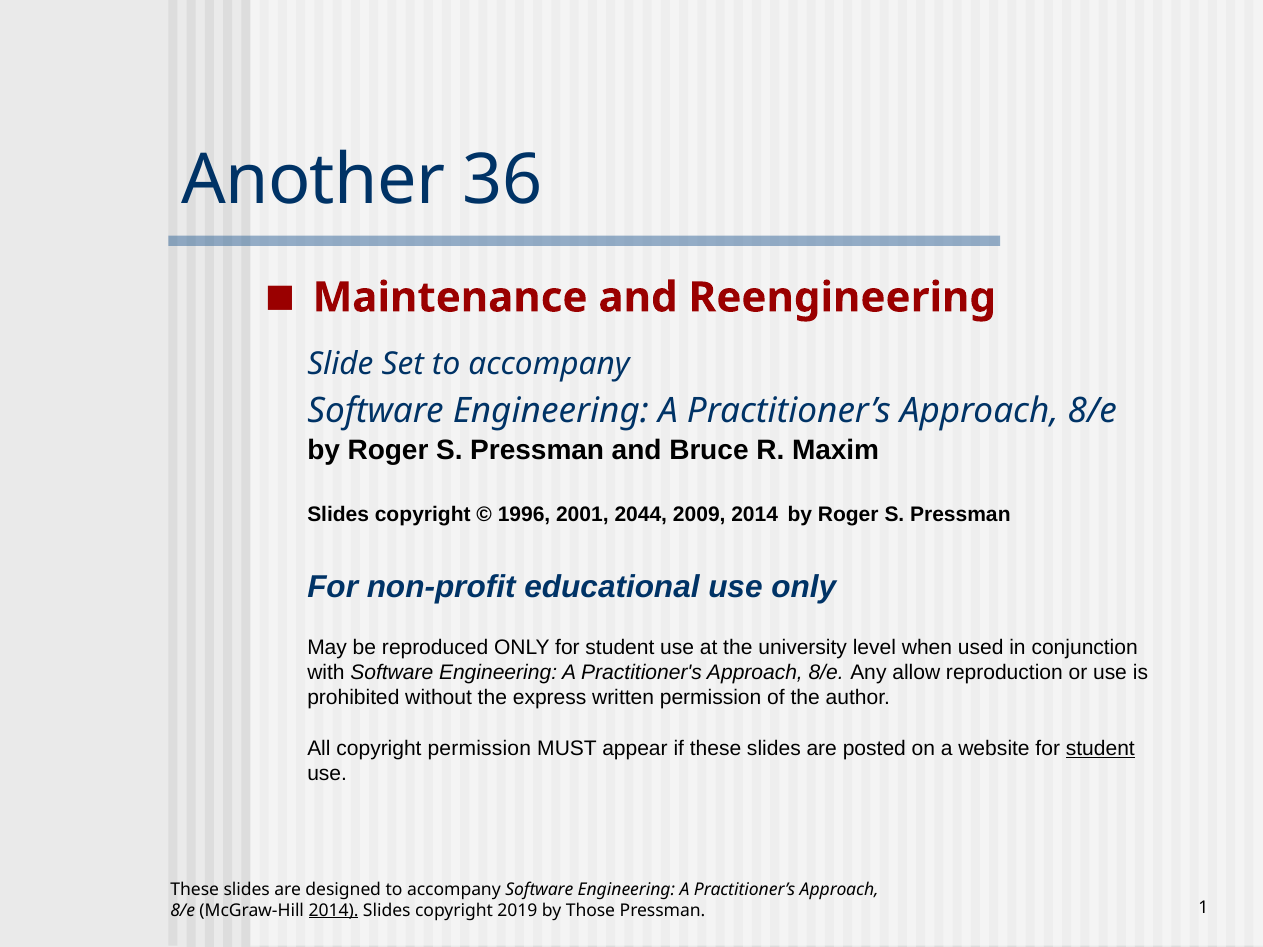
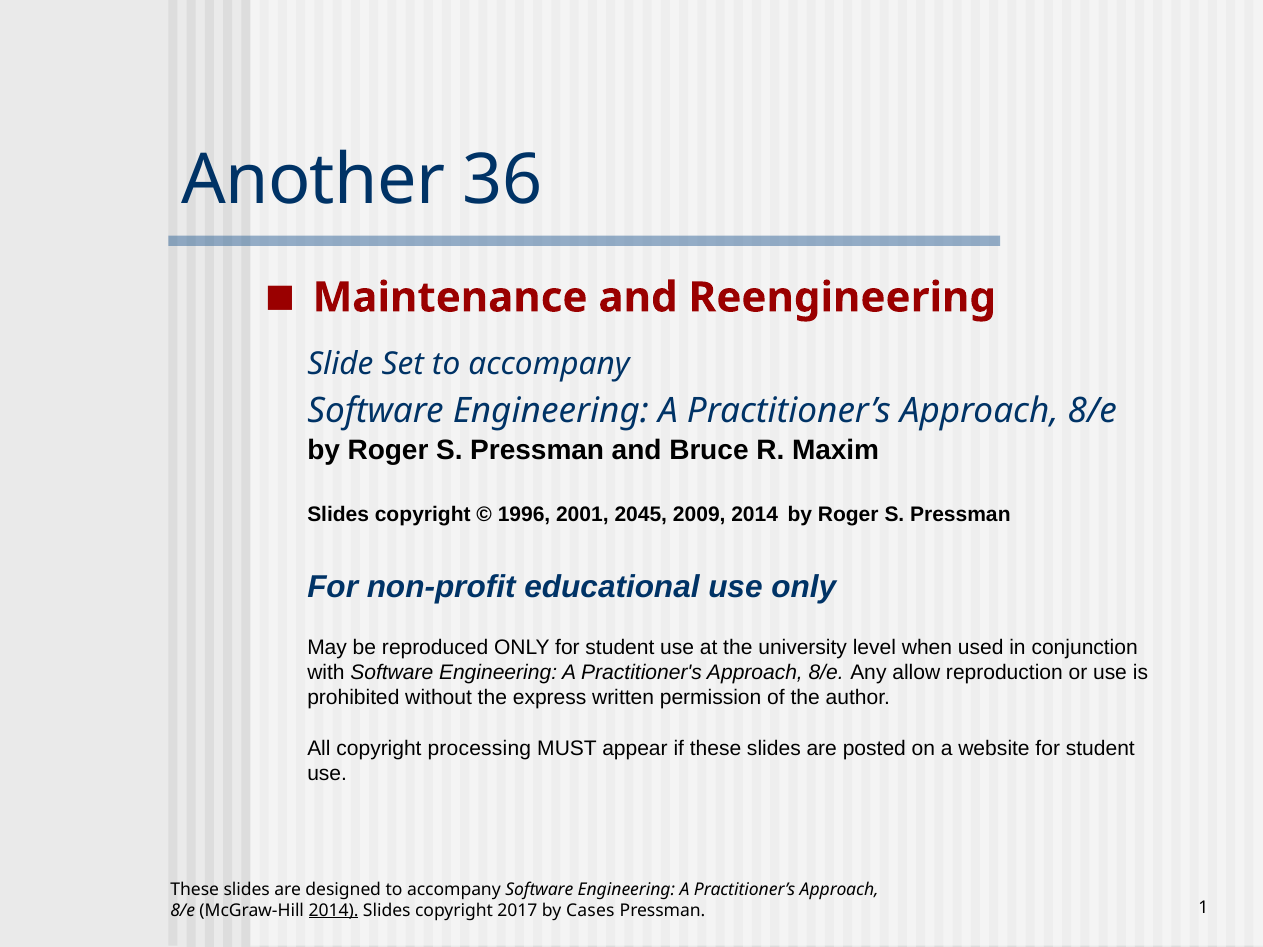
2044: 2044 -> 2045
copyright permission: permission -> processing
student at (1100, 749) underline: present -> none
2019: 2019 -> 2017
Those: Those -> Cases
